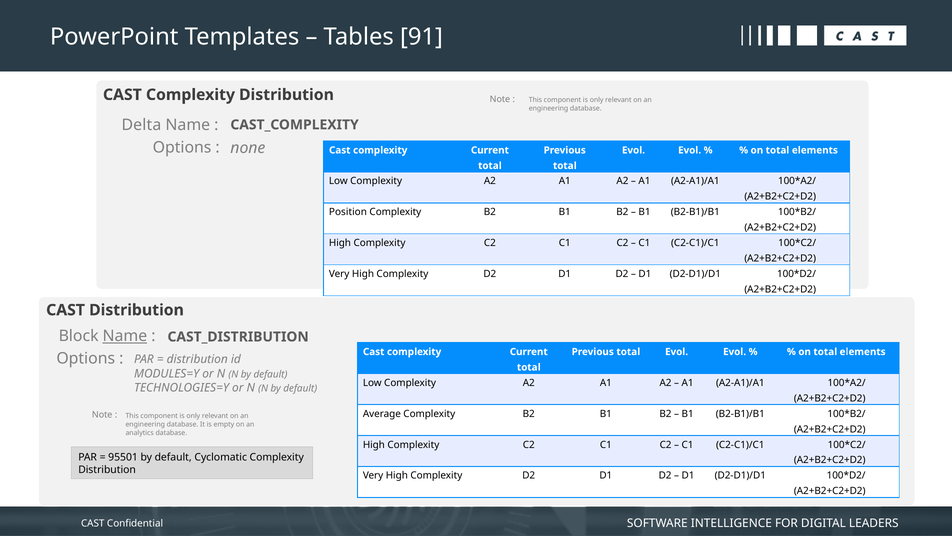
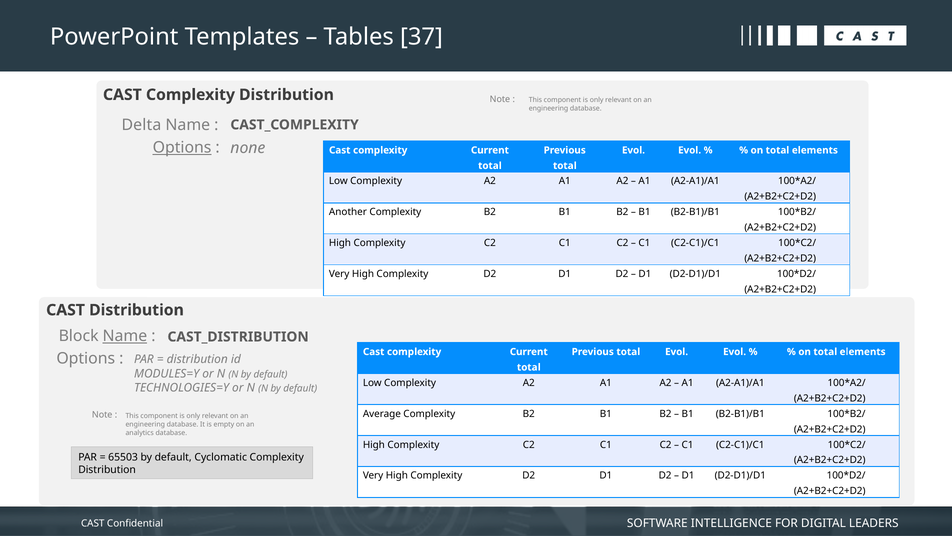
91: 91 -> 37
Options at (182, 147) underline: none -> present
Position: Position -> Another
95501: 95501 -> 65503
